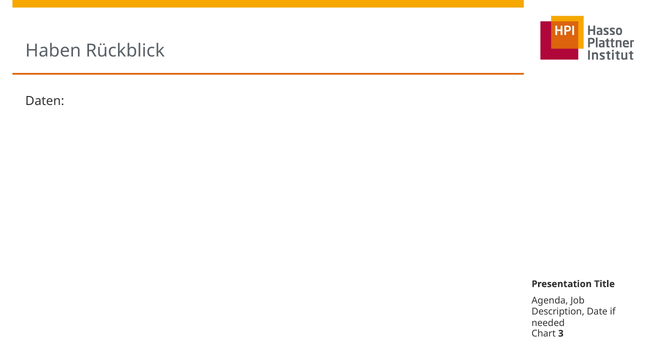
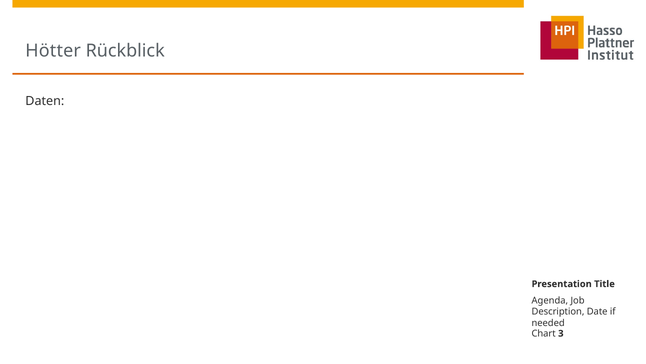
Haben: Haben -> Hötter
